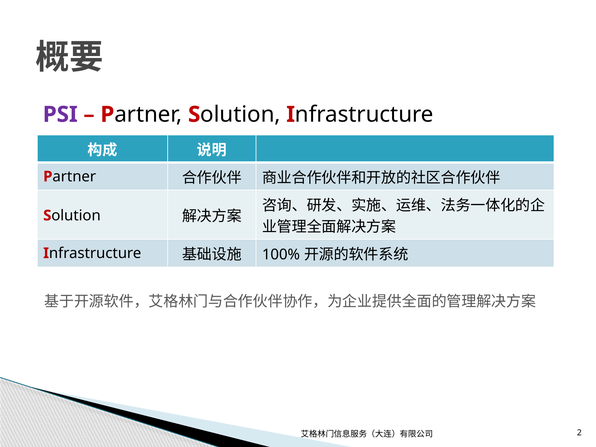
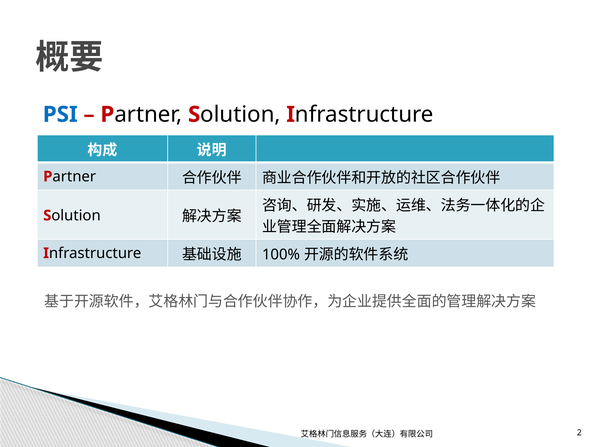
PSI colour: purple -> blue
